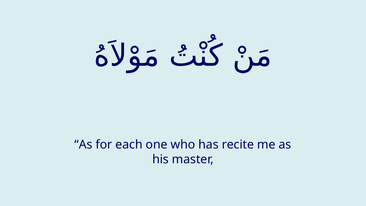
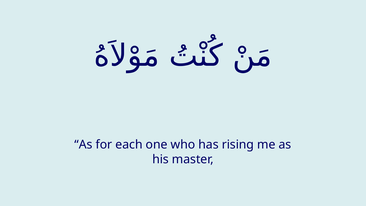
recite: recite -> rising
